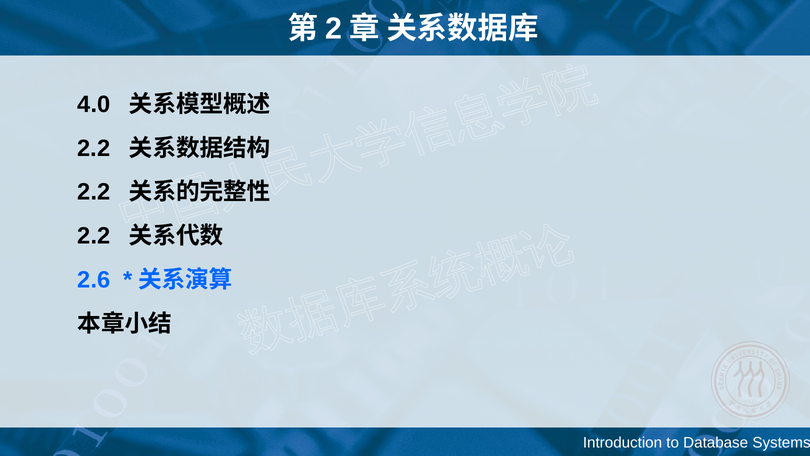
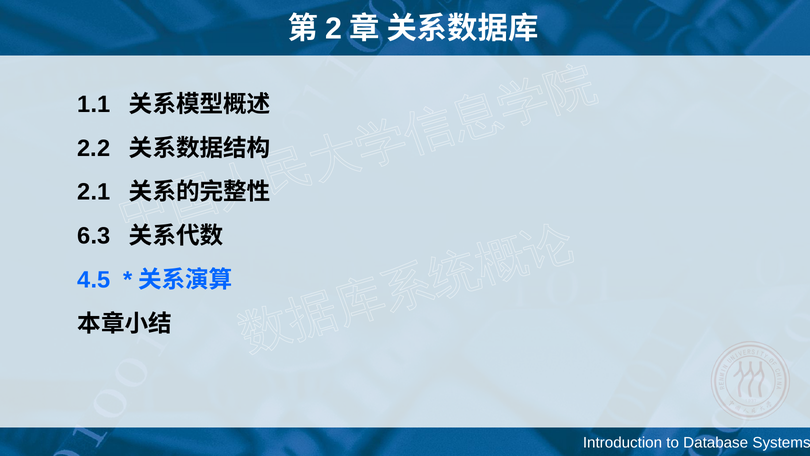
4.0: 4.0 -> 1.1
2.2 at (94, 192): 2.2 -> 2.1
2.2 at (94, 236): 2.2 -> 6.3
2.6: 2.6 -> 4.5
